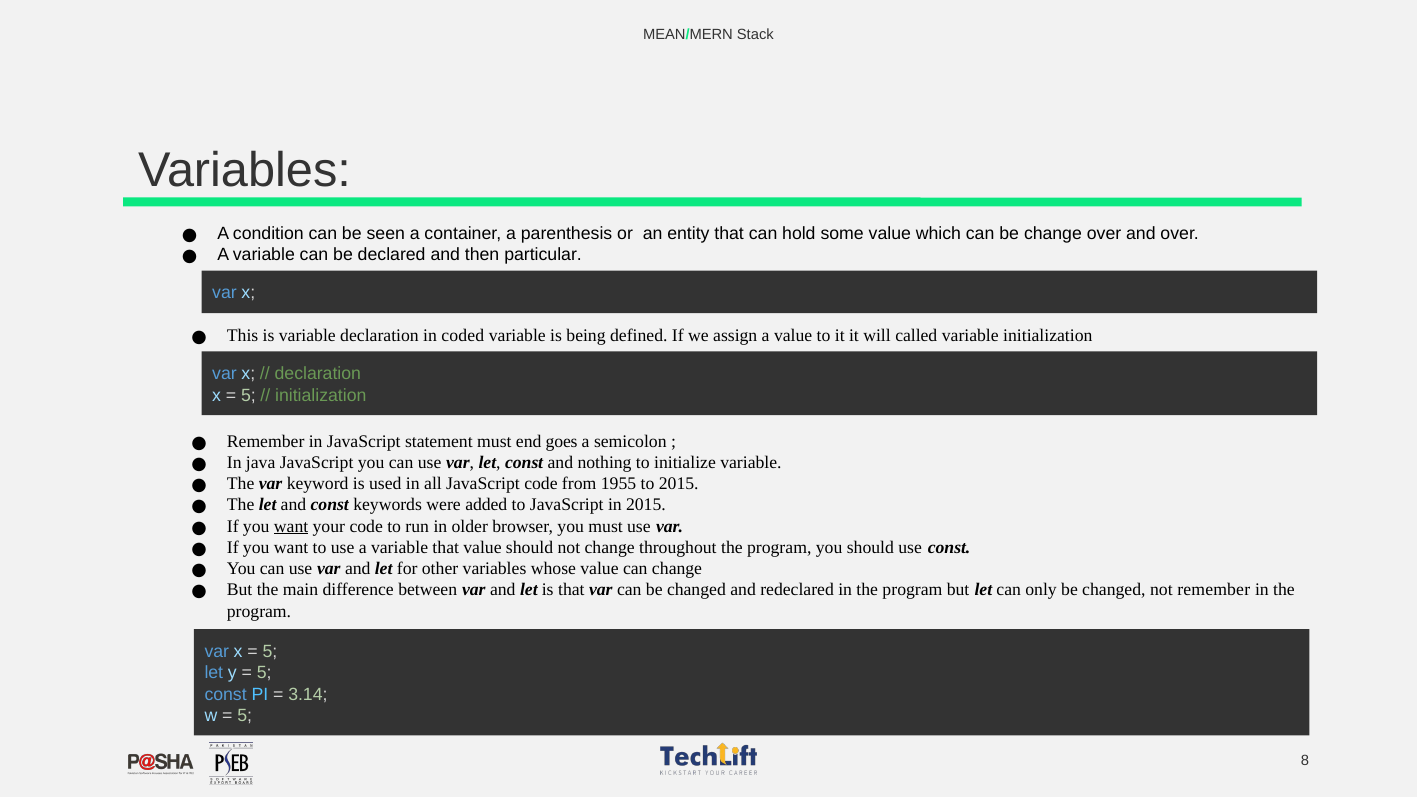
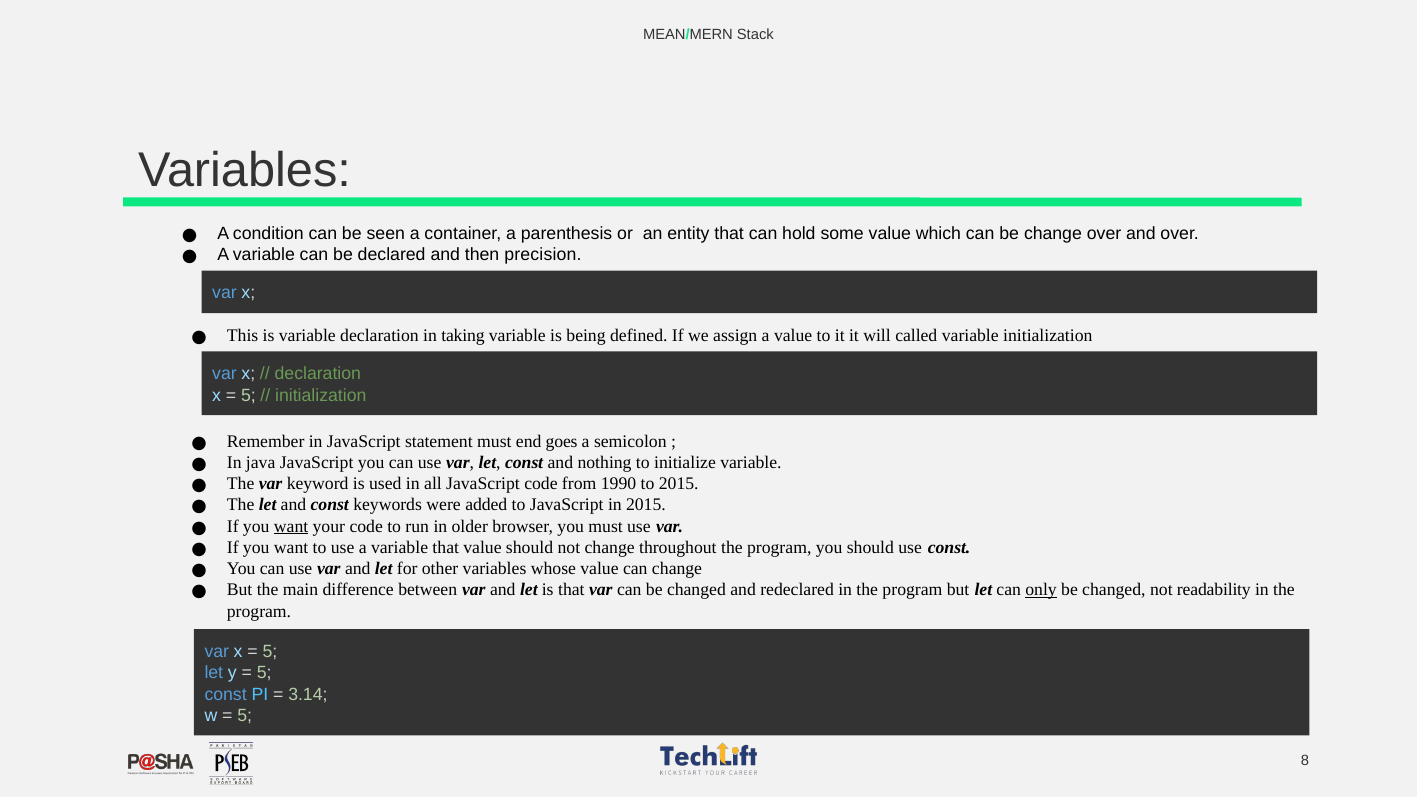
particular: particular -> precision
coded: coded -> taking
1955: 1955 -> 1990
only underline: none -> present
not remember: remember -> readability
